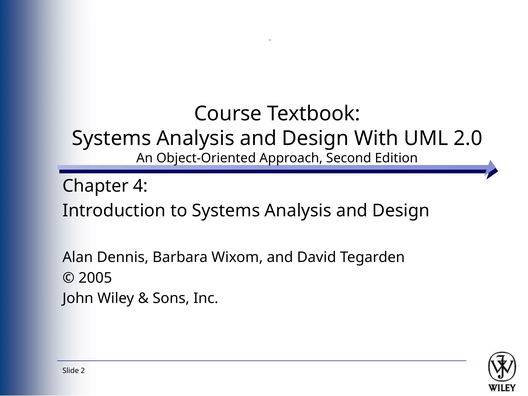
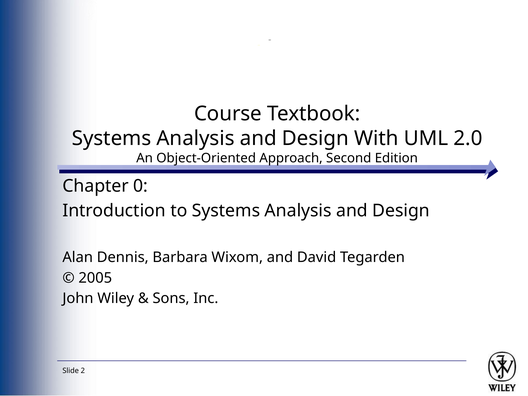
4: 4 -> 0
